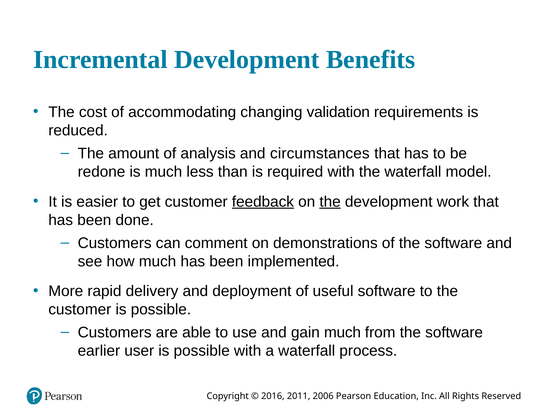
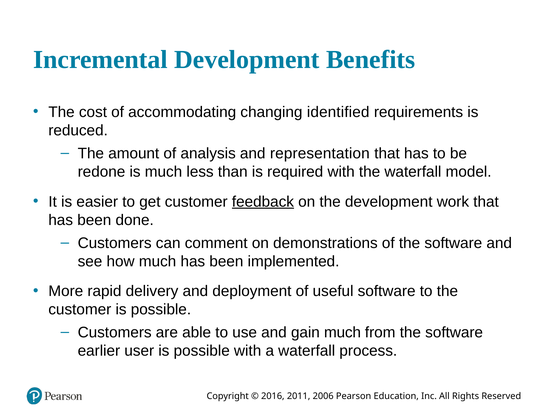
validation: validation -> identified
circumstances: circumstances -> representation
the at (330, 201) underline: present -> none
